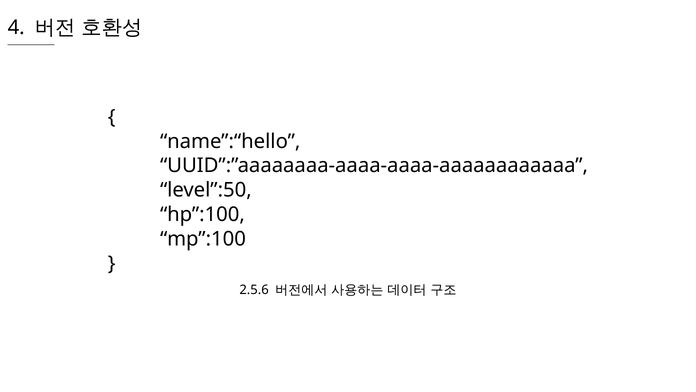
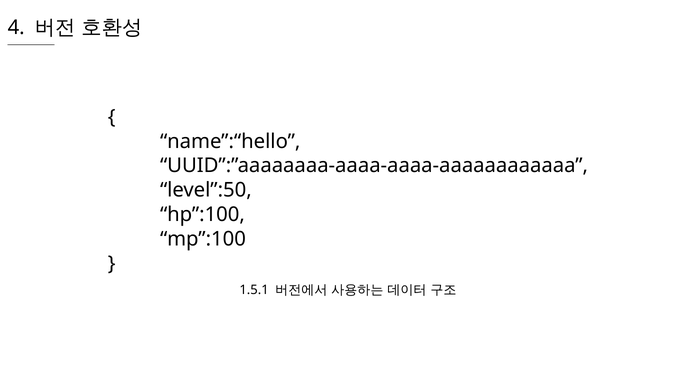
2.5.6: 2.5.6 -> 1.5.1
